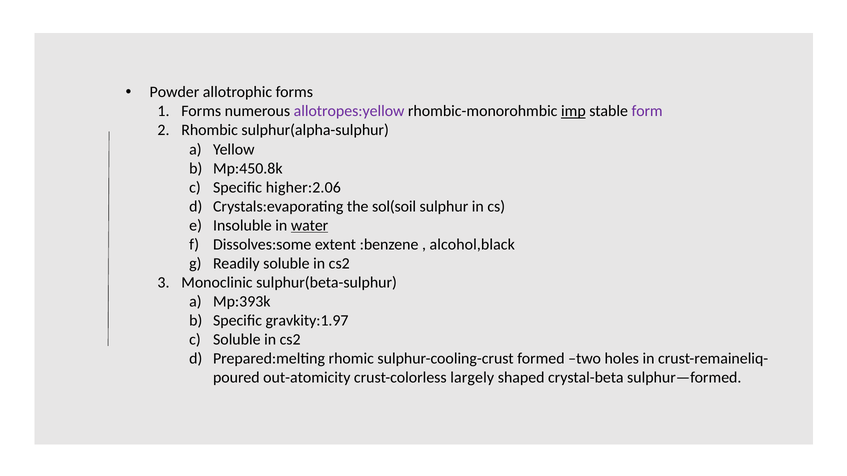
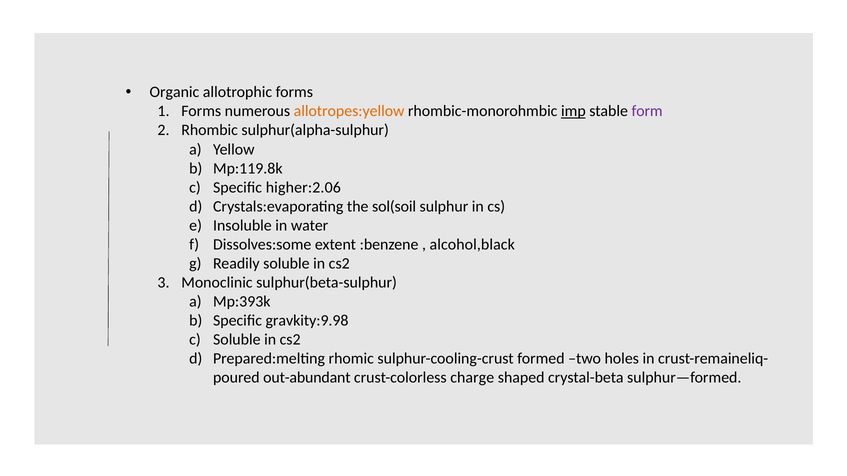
Powder: Powder -> Organic
allotropes:yellow colour: purple -> orange
Mp:450.8k: Mp:450.8k -> Mp:119.8k
water underline: present -> none
gravkity:1.97: gravkity:1.97 -> gravkity:9.98
out-atomicity: out-atomicity -> out-abundant
largely: largely -> charge
